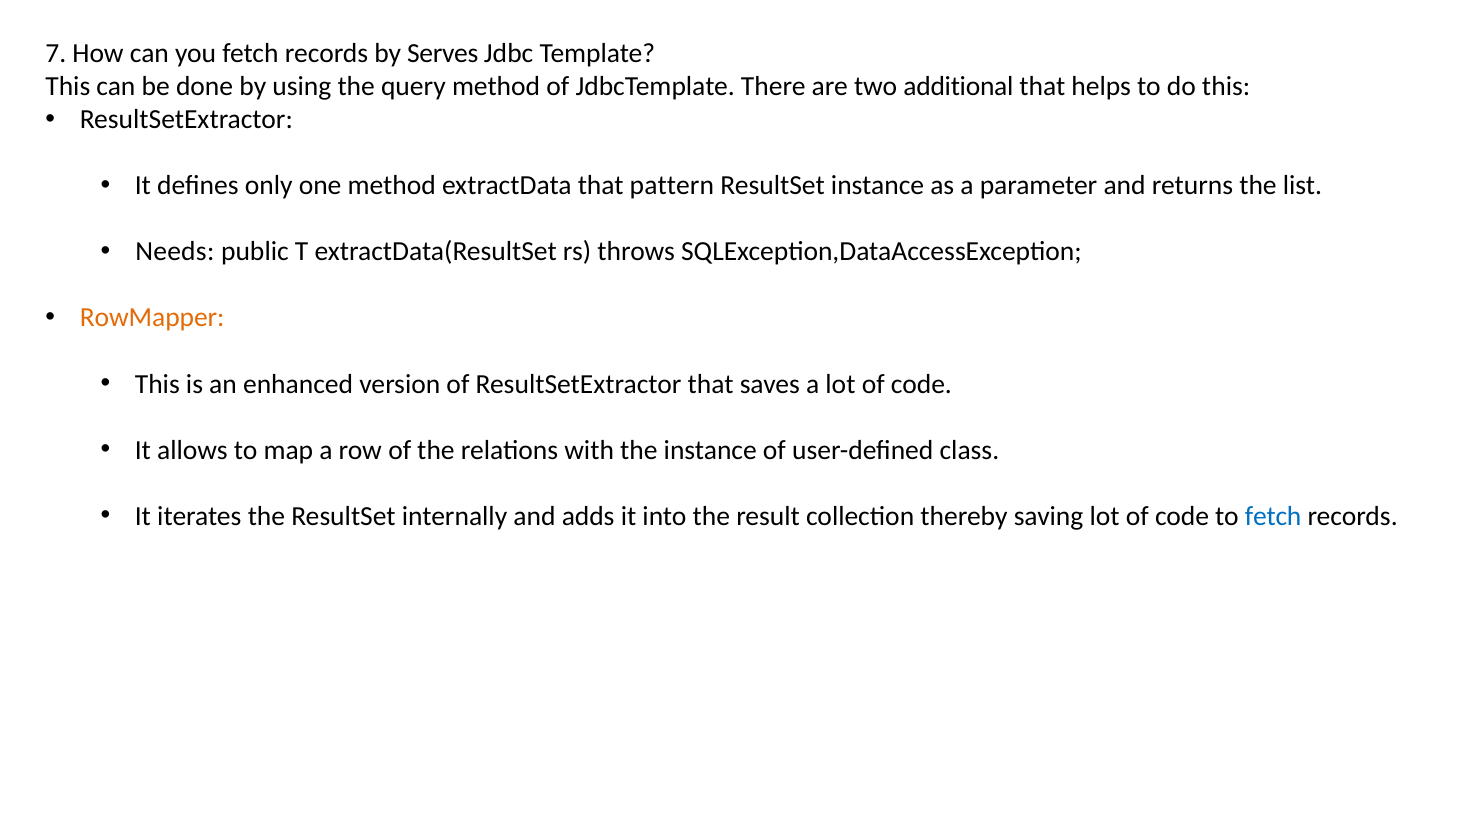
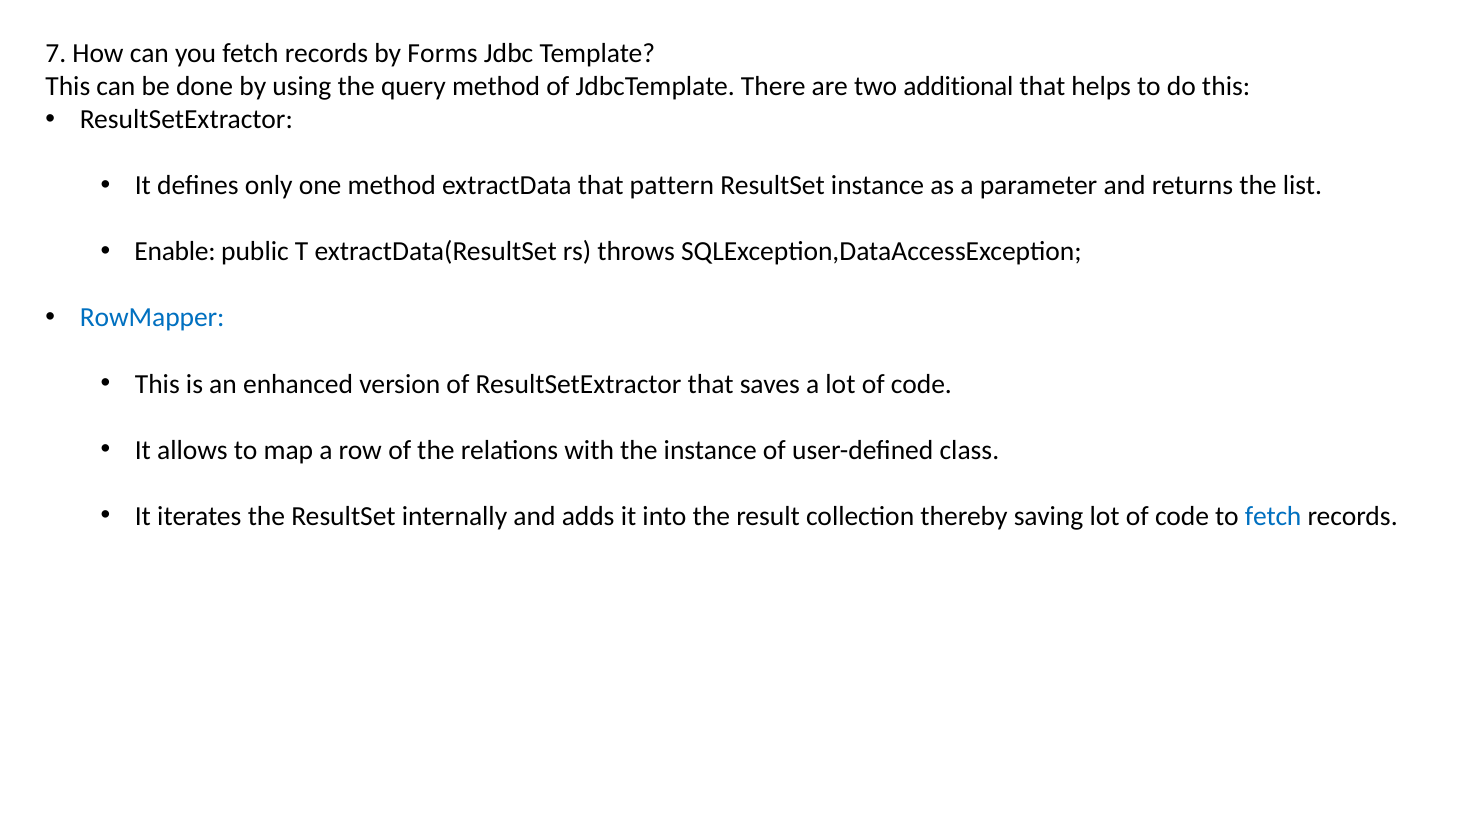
Serves: Serves -> Forms
Needs: Needs -> Enable
RowMapper colour: orange -> blue
